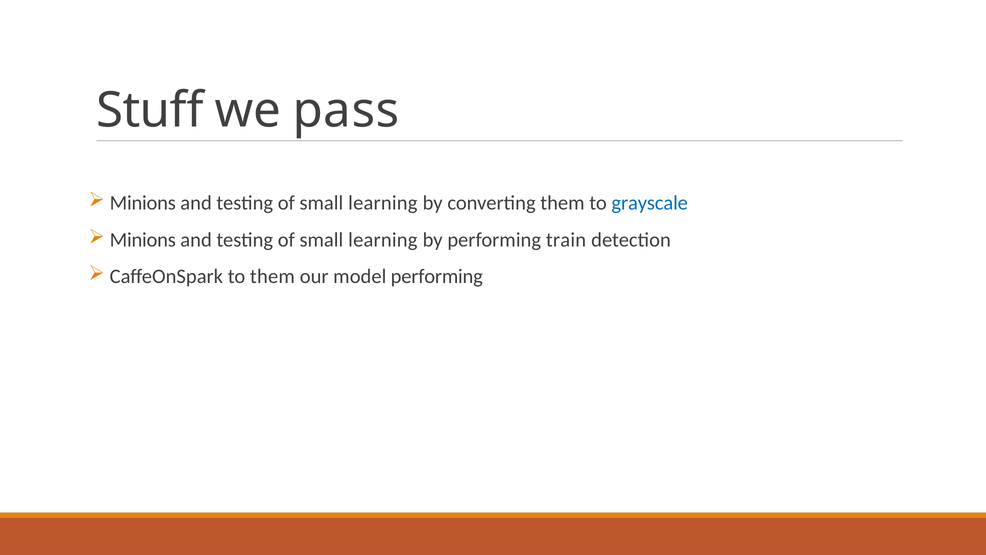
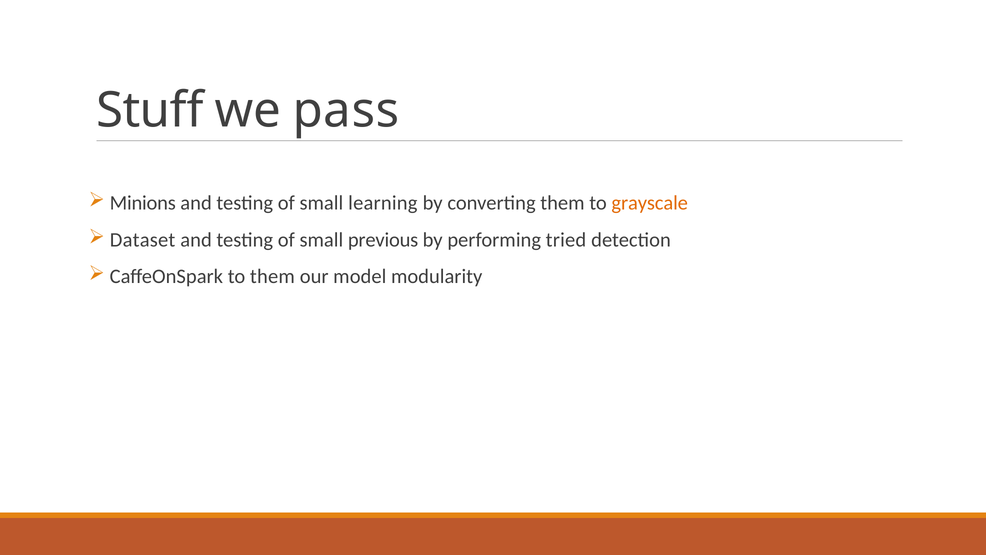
grayscale colour: blue -> orange
Minions at (143, 240): Minions -> Dataset
learning at (383, 240): learning -> previous
train: train -> tried
model performing: performing -> modularity
